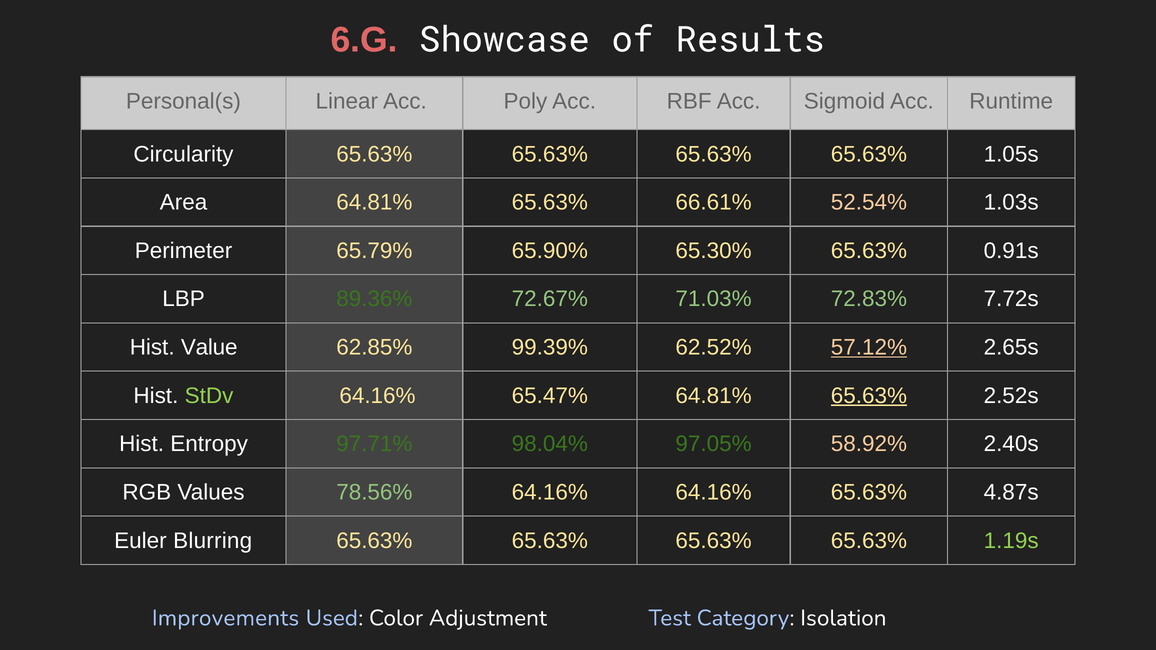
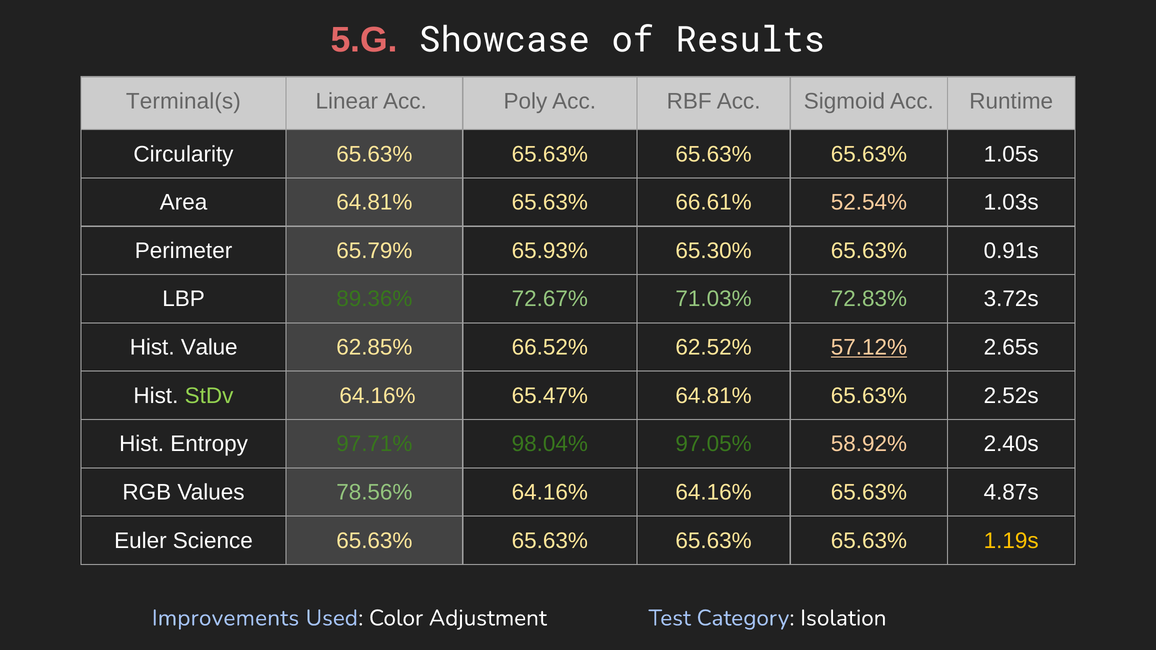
6.G: 6.G -> 5.G
Personal(s: Personal(s -> Terminal(s
65.90%: 65.90% -> 65.93%
7.72s: 7.72s -> 3.72s
99.39%: 99.39% -> 66.52%
65.63% at (869, 396) underline: present -> none
Blurring: Blurring -> Science
1.19s colour: light green -> yellow
